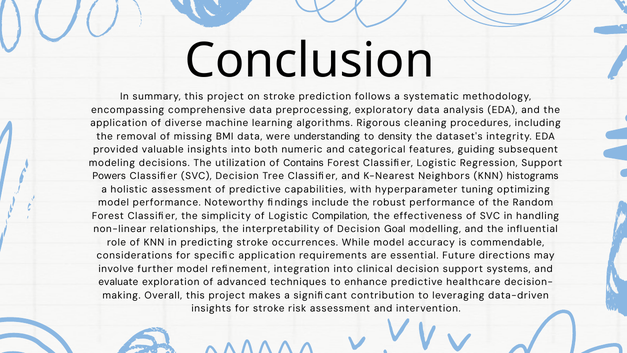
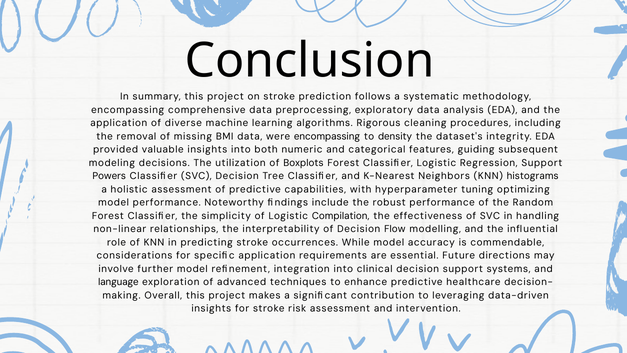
were understanding: understanding -> encompassing
Contains: Contains -> Boxplots
Goal: Goal -> Flow
evaluate: evaluate -> language
